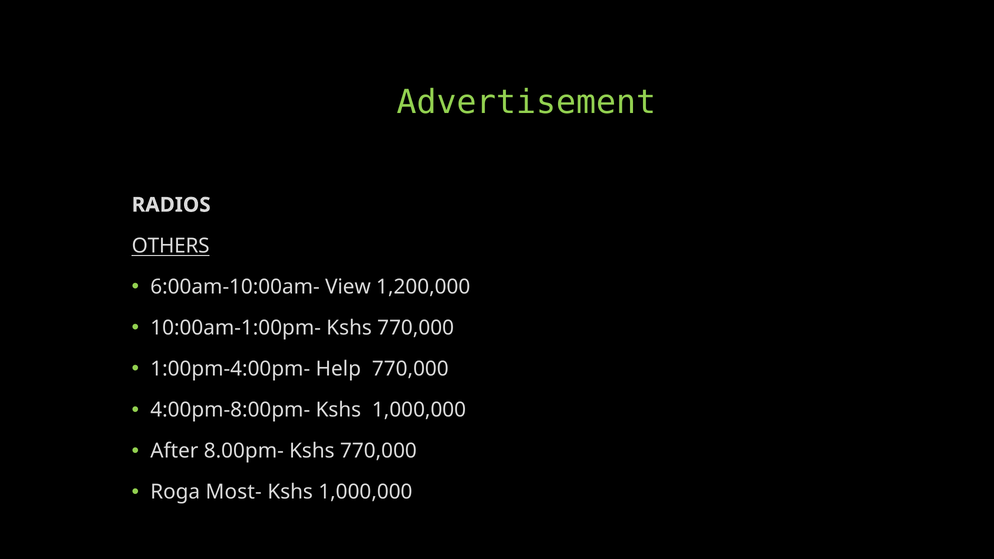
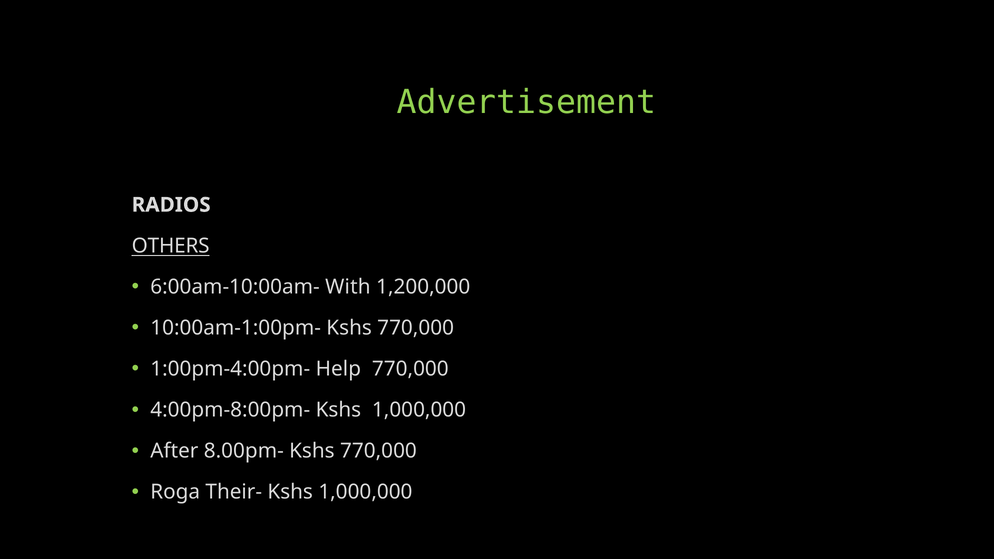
View: View -> With
Most-: Most- -> Their-
